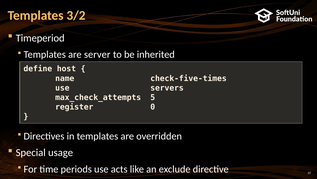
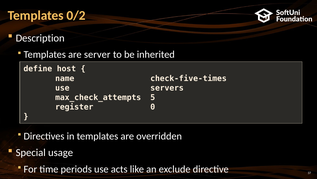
3/2: 3/2 -> 0/2
Timeperiod: Timeperiod -> Description
